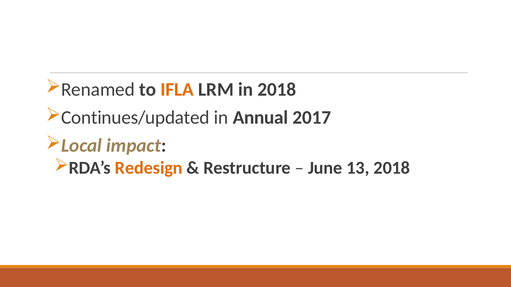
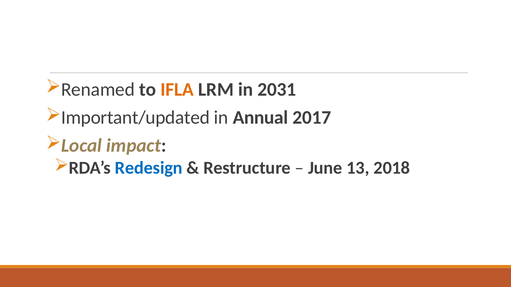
in 2018: 2018 -> 2031
Continues/updated: Continues/updated -> Important/updated
Redesign colour: orange -> blue
